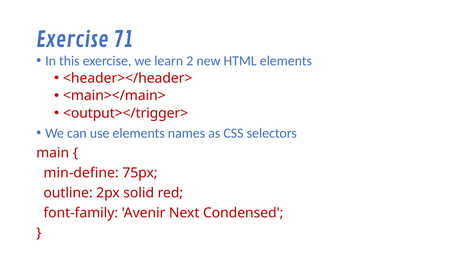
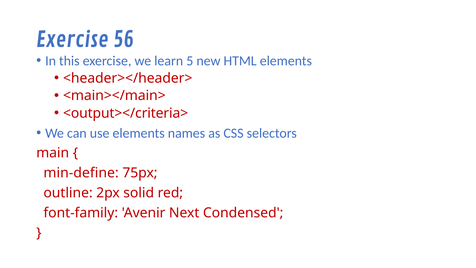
71: 71 -> 56
2: 2 -> 5
<output></trigger>: <output></trigger> -> <output></criteria>
